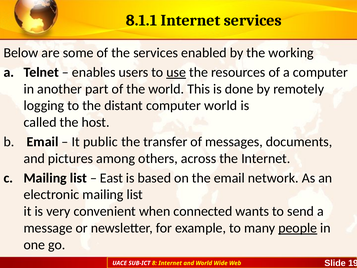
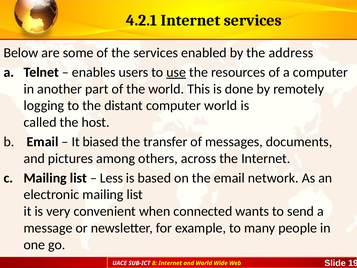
8.1.1: 8.1.1 -> 4.2.1
working: working -> address
public: public -> biased
East: East -> Less
people underline: present -> none
